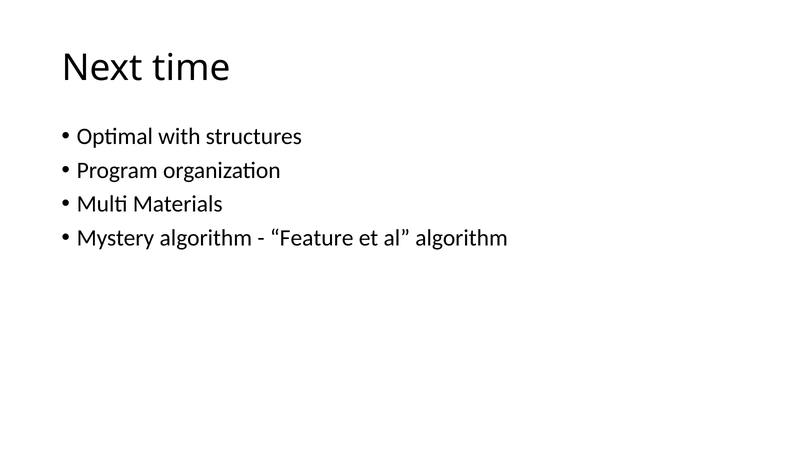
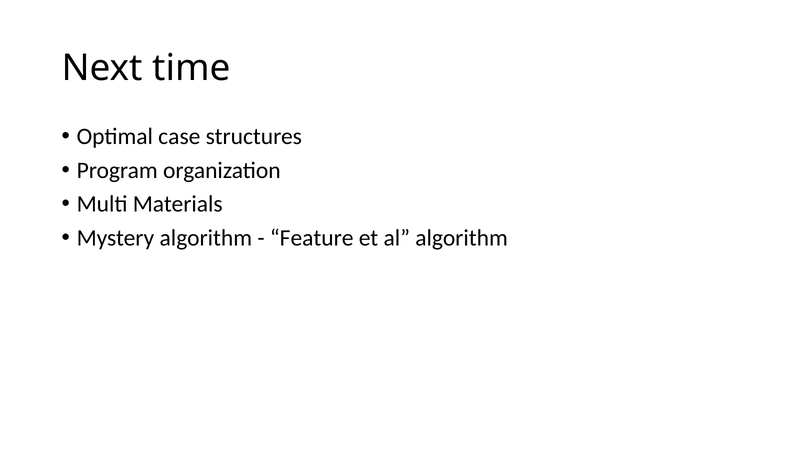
with: with -> case
